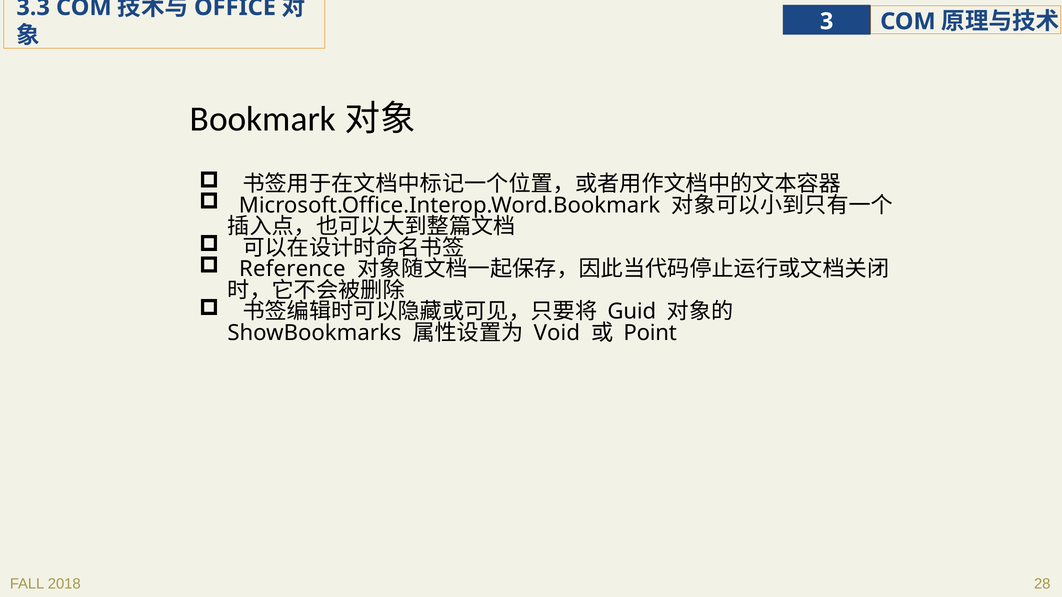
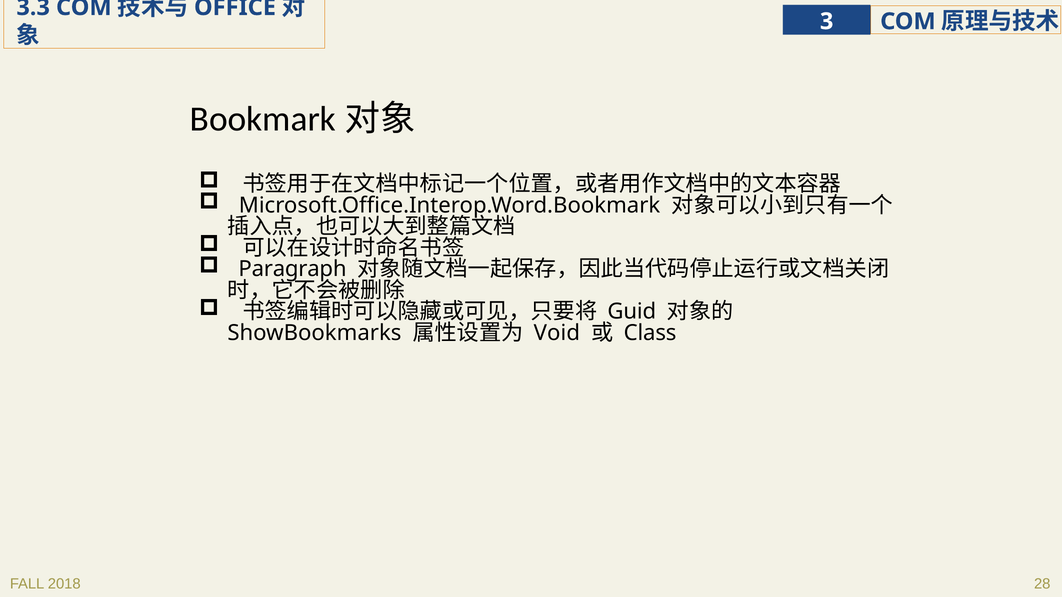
Reference: Reference -> Paragraph
Point: Point -> Class
